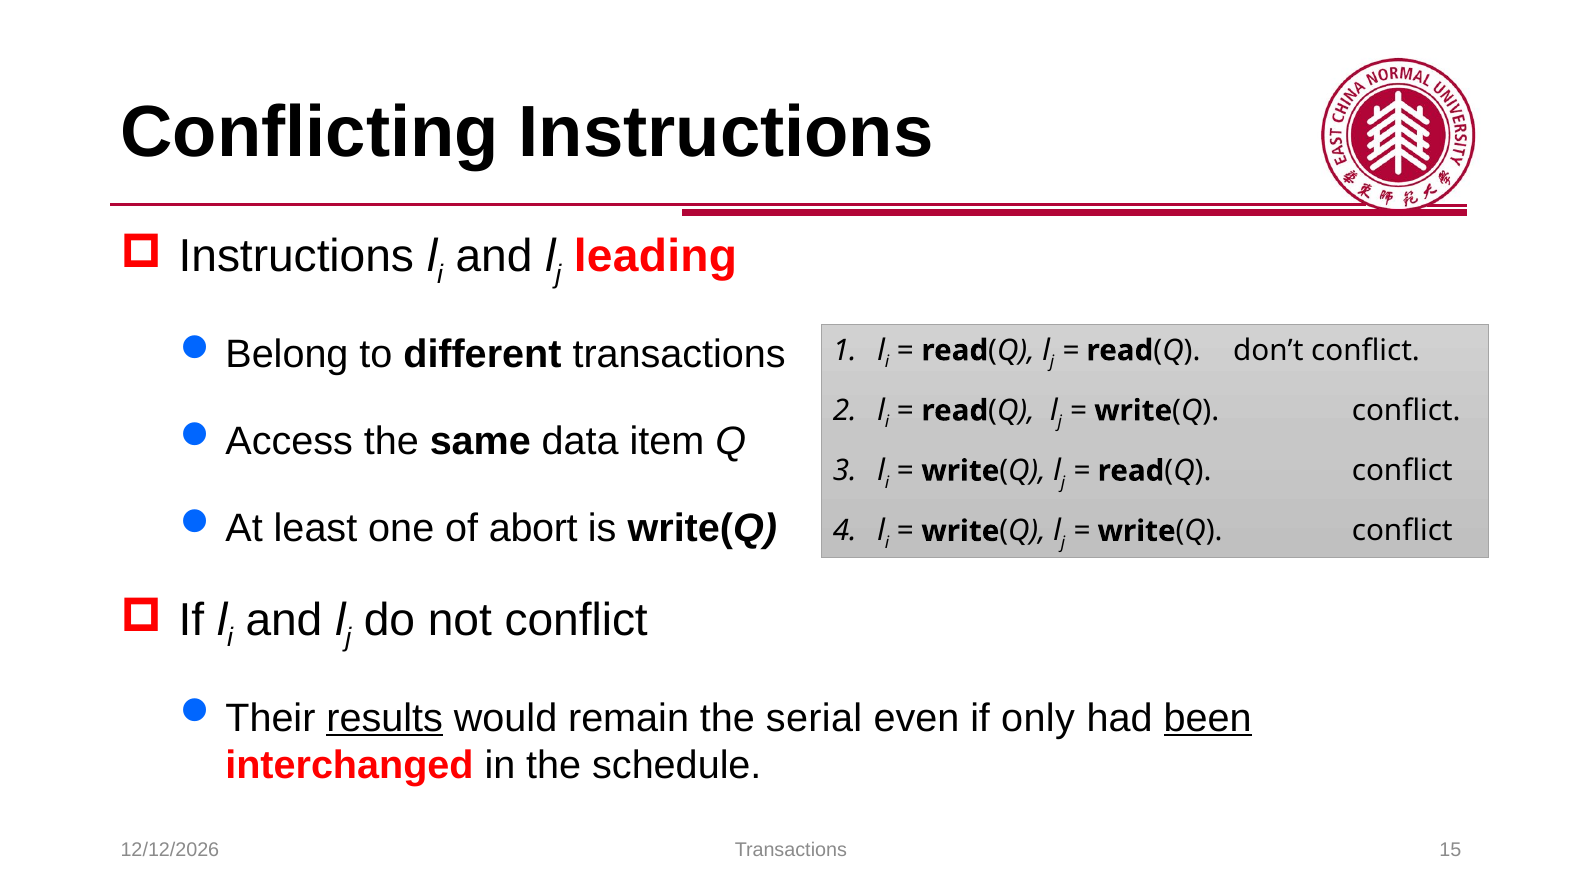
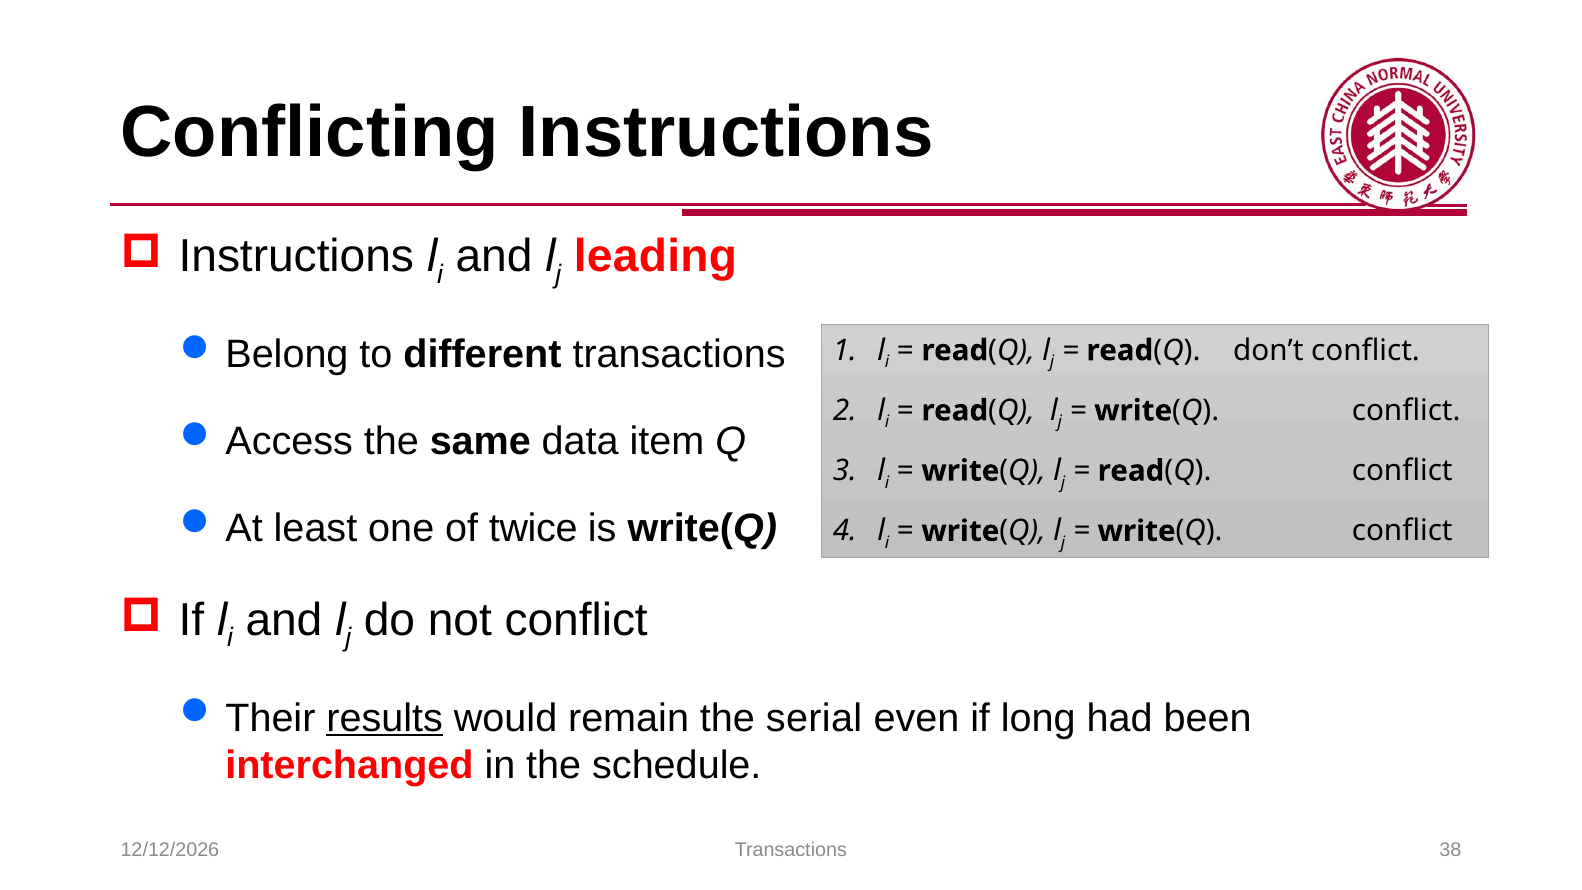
abort: abort -> twice
only: only -> long
been underline: present -> none
15: 15 -> 38
